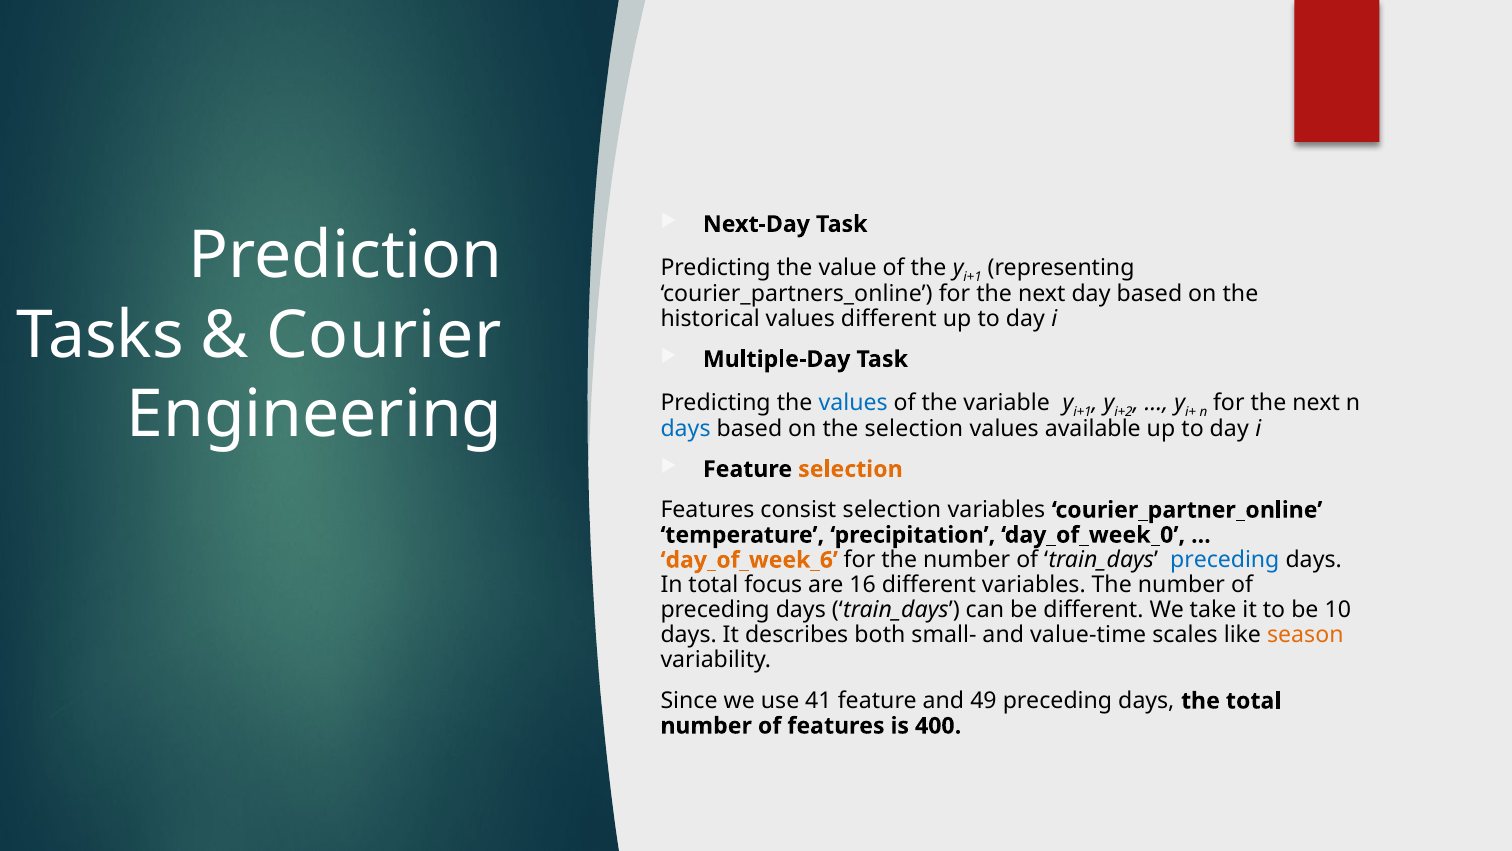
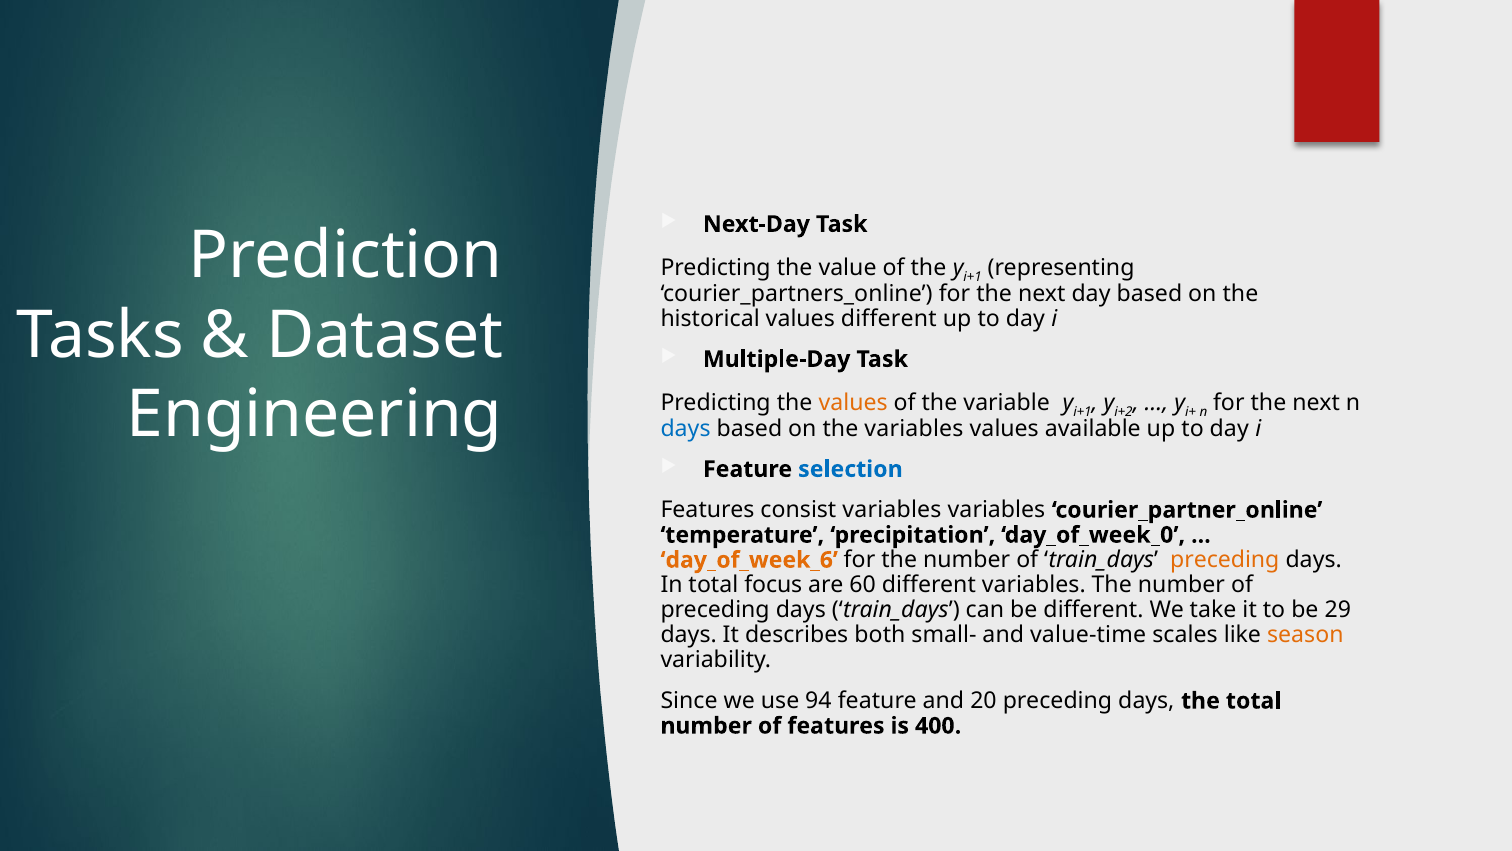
Courier: Courier -> Dataset
values at (853, 403) colour: blue -> orange
the selection: selection -> variables
selection at (850, 469) colour: orange -> blue
consist selection: selection -> variables
preceding at (1225, 560) colour: blue -> orange
16: 16 -> 60
10: 10 -> 29
41: 41 -> 94
49: 49 -> 20
